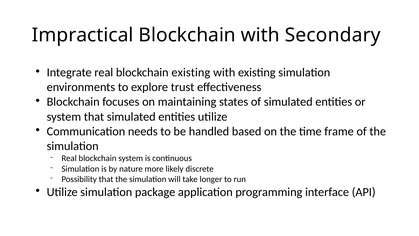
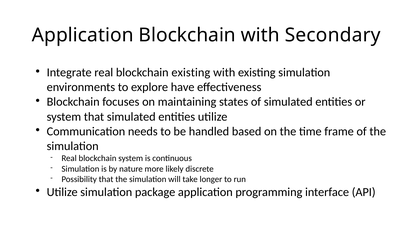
Impractical at (83, 35): Impractical -> Application
trust: trust -> have
